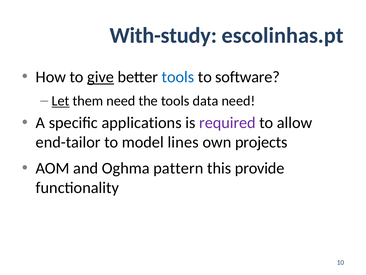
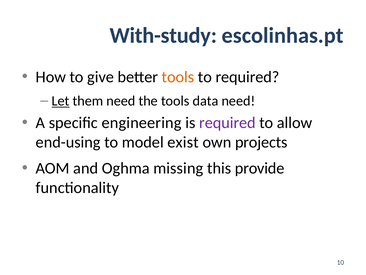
give underline: present -> none
tools at (178, 77) colour: blue -> orange
to software: software -> required
applications: applications -> engineering
end-tailor: end-tailor -> end-using
lines: lines -> exist
pattern: pattern -> missing
